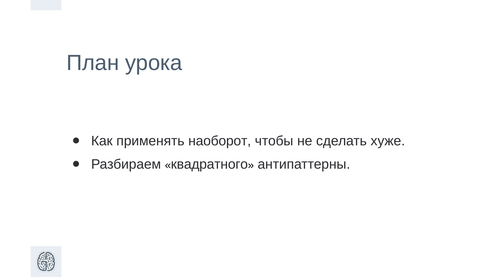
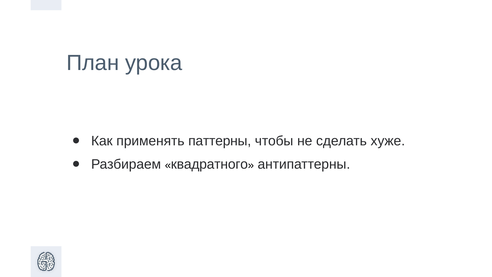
наоборот: наоборот -> паттерны
